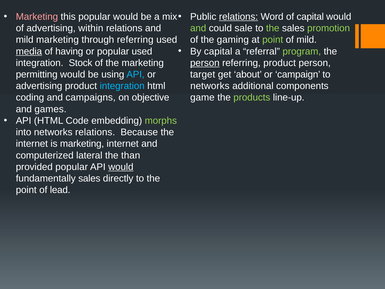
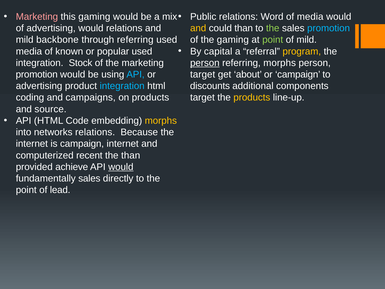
this popular: popular -> gaming
relations at (238, 17) underline: present -> none
of capital: capital -> media
advertising within: within -> would
and at (198, 28) colour: light green -> yellow
could sale: sale -> than
promotion at (329, 28) colour: light green -> light blue
mild marketing: marketing -> backbone
program colour: light green -> yellow
media at (29, 51) underline: present -> none
having: having -> known
referring product: product -> morphs
permitting at (37, 74): permitting -> promotion
networks at (210, 86): networks -> discounts
on objective: objective -> products
game at (202, 97): game -> target
products at (252, 97) colour: light green -> yellow
games: games -> source
morphs at (161, 121) colour: light green -> yellow
is marketing: marketing -> campaign
lateral: lateral -> recent
provided popular: popular -> achieve
